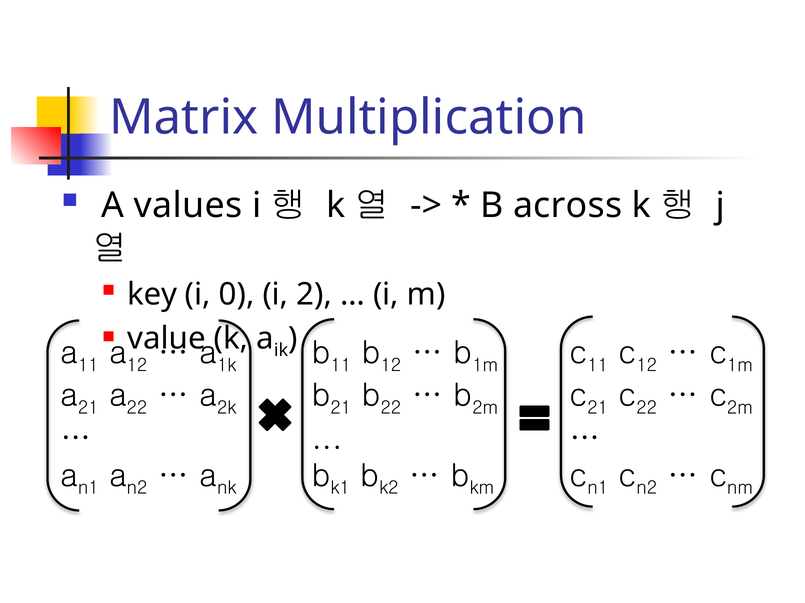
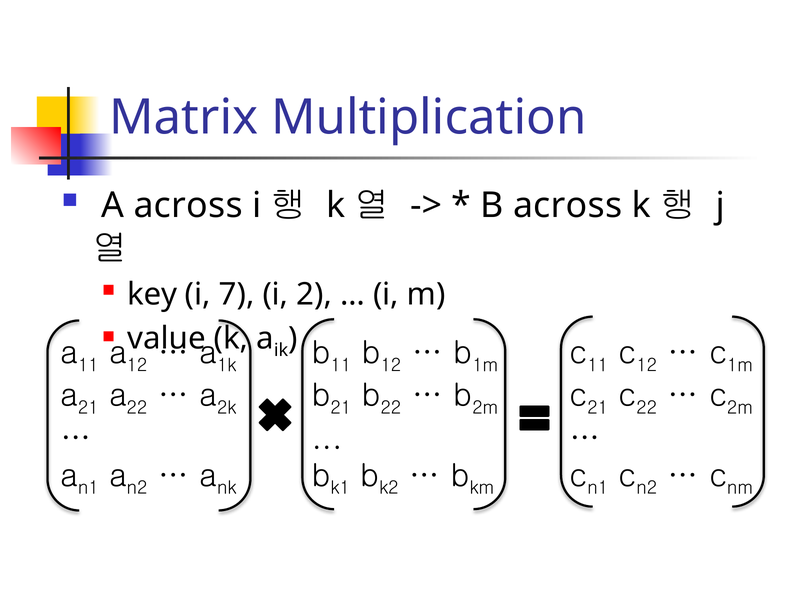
A values: values -> across
0: 0 -> 7
